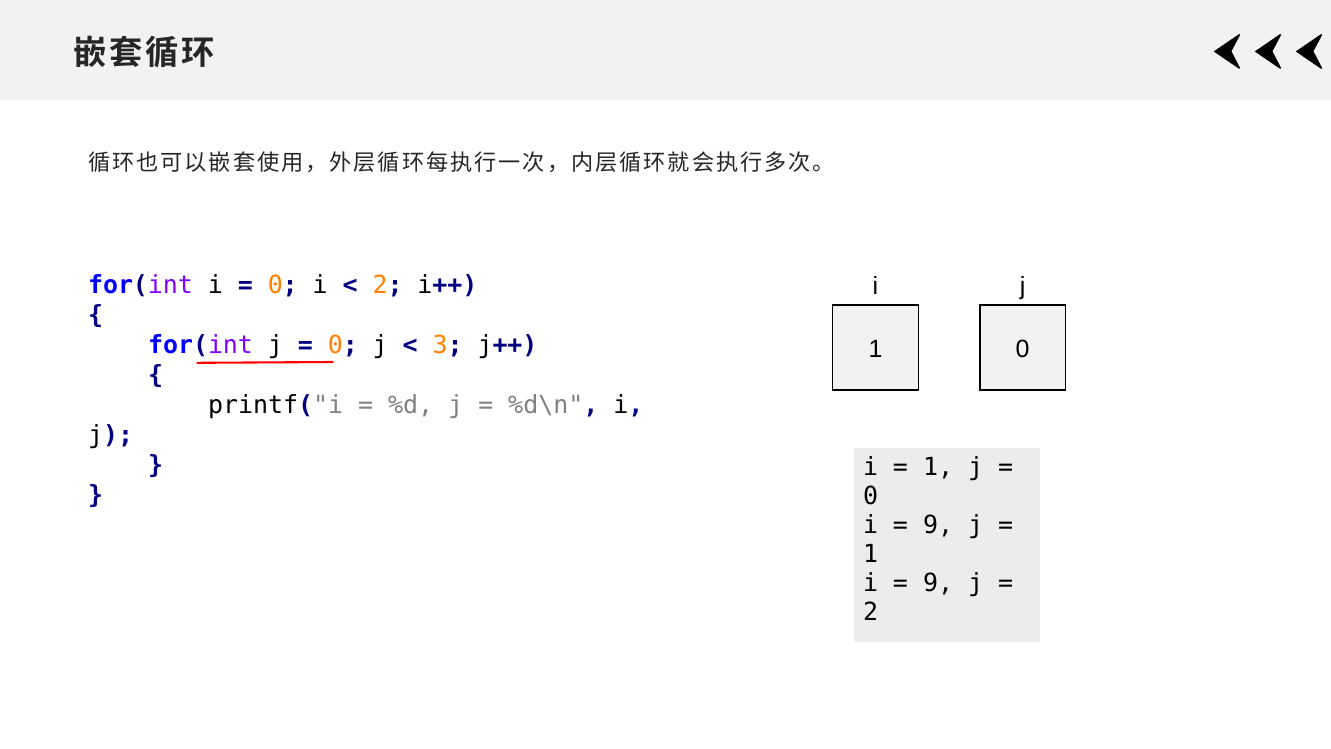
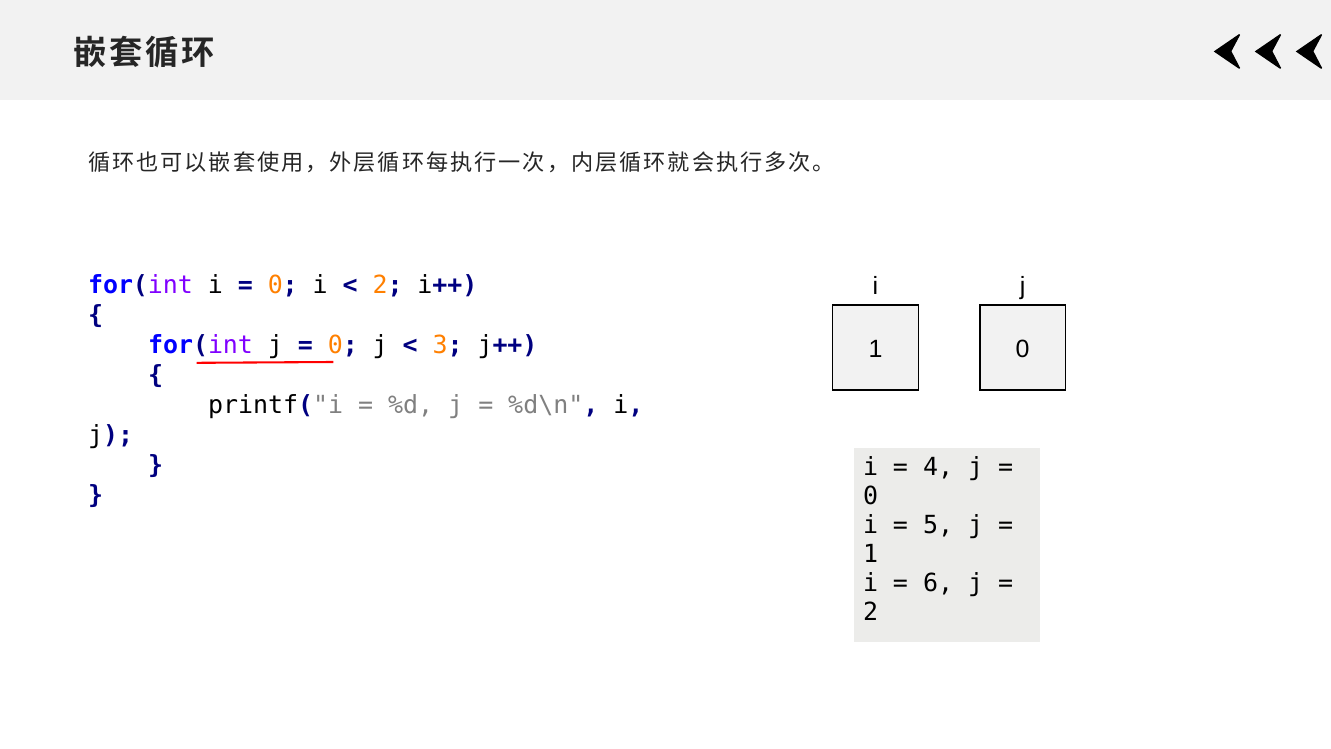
1 at (938, 467): 1 -> 4
9 at (938, 525): 9 -> 5
9 at (938, 583): 9 -> 6
